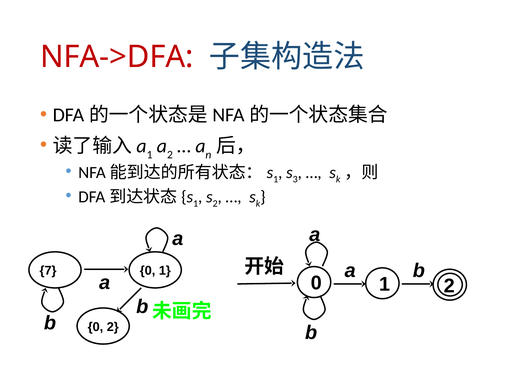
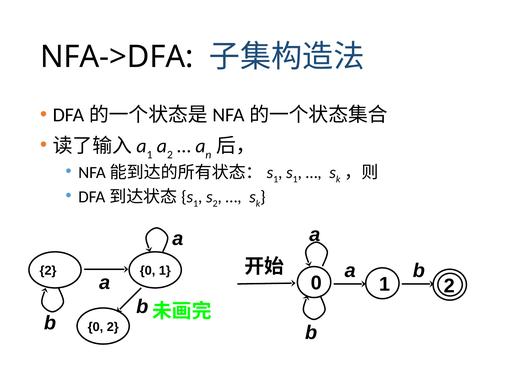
NFA->DFA colour: red -> black
3 at (295, 179): 3 -> 1
7 at (48, 271): 7 -> 2
